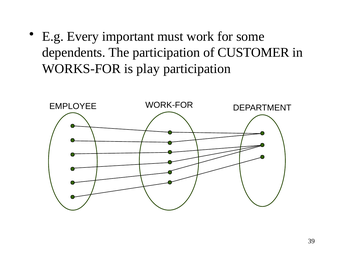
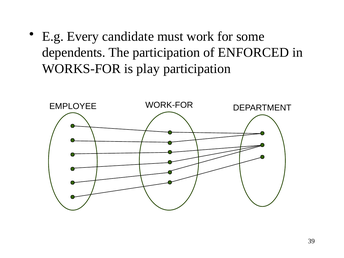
important: important -> candidate
CUSTOMER: CUSTOMER -> ENFORCED
